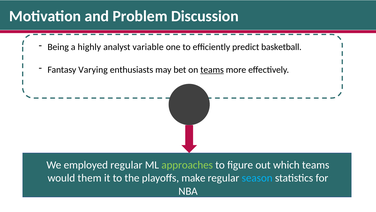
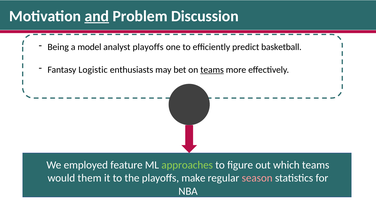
and underline: none -> present
highly: highly -> model
analyst variable: variable -> playoffs
Varying: Varying -> Logistic
employed regular: regular -> feature
season colour: light blue -> pink
